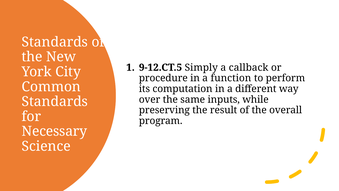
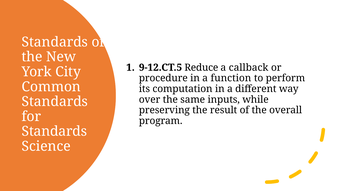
Simply: Simply -> Reduce
Necessary at (54, 131): Necessary -> Standards
